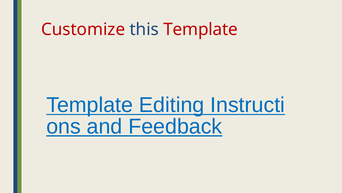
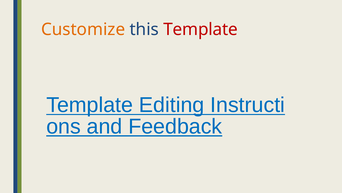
Customize colour: red -> orange
